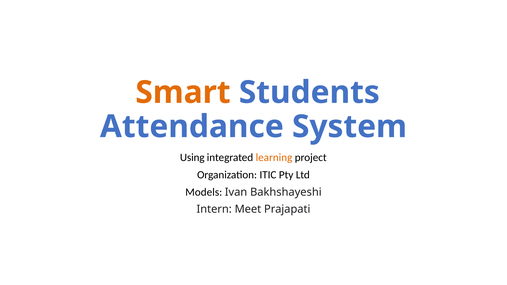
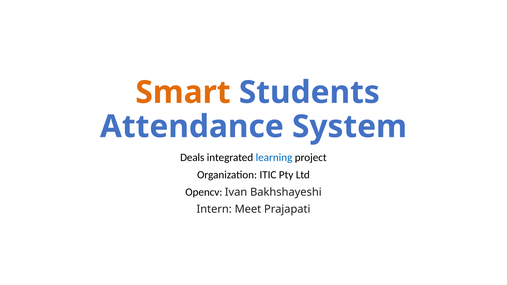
Using: Using -> Deals
learning colour: orange -> blue
Models: Models -> Opencv
